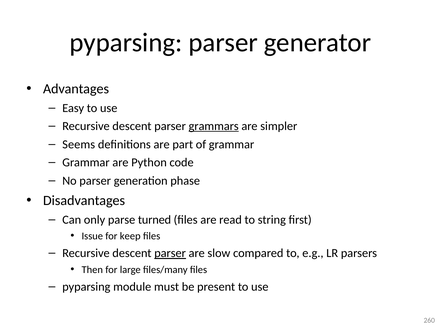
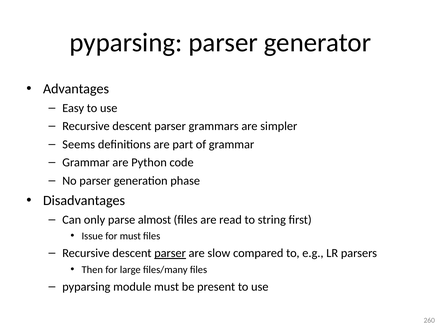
grammars underline: present -> none
turned: turned -> almost
for keep: keep -> must
